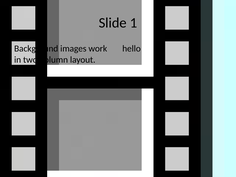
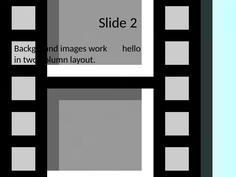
1: 1 -> 2
